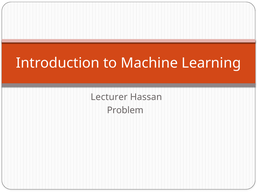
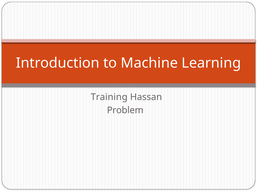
Lecturer: Lecturer -> Training
